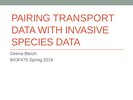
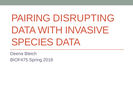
TRANSPORT: TRANSPORT -> DISRUPTING
